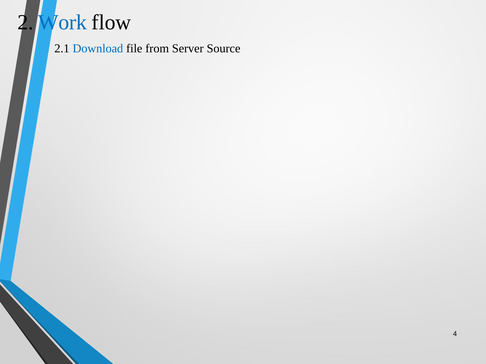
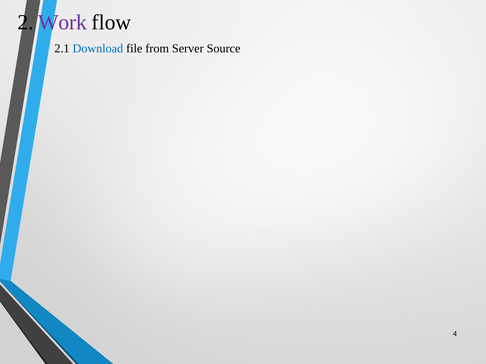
Work colour: blue -> purple
